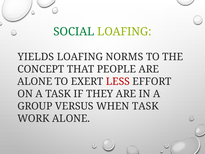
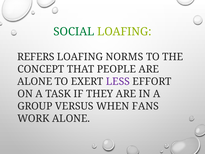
YIELDS: YIELDS -> REFERS
LESS colour: red -> purple
WHEN TASK: TASK -> FANS
